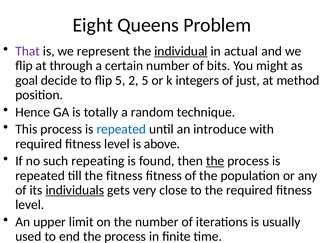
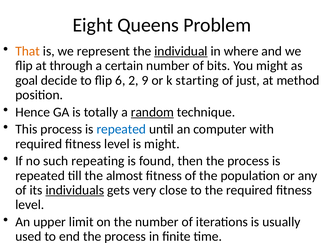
That colour: purple -> orange
actual: actual -> where
flip 5: 5 -> 6
2 5: 5 -> 9
integers: integers -> starting
random underline: none -> present
introduce: introduce -> computer
is above: above -> might
the at (215, 161) underline: present -> none
the fitness: fitness -> almost
